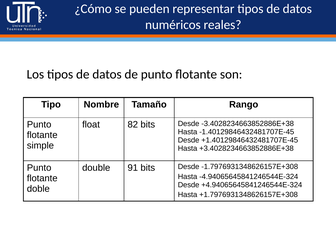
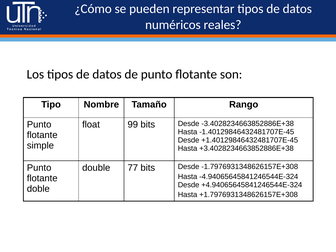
82: 82 -> 99
91: 91 -> 77
